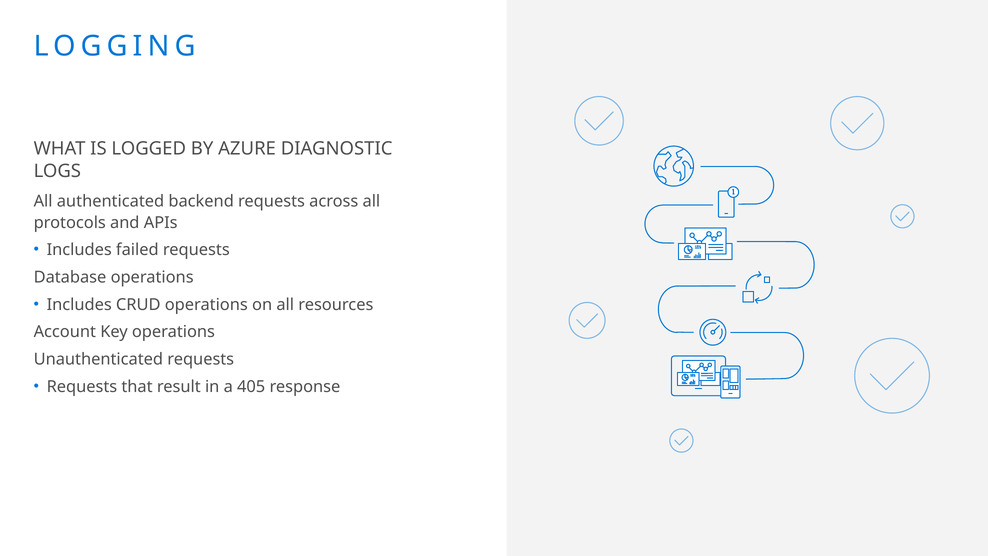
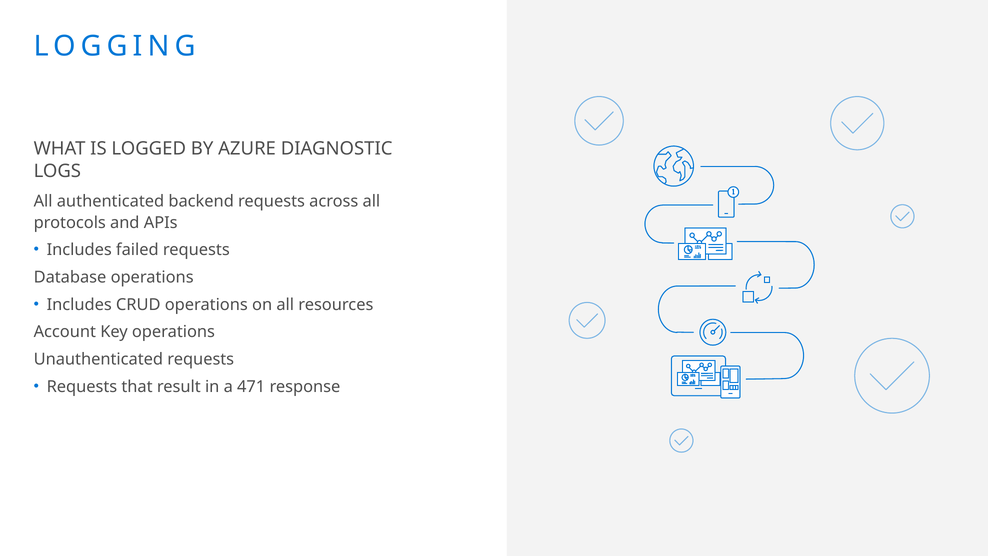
405: 405 -> 471
